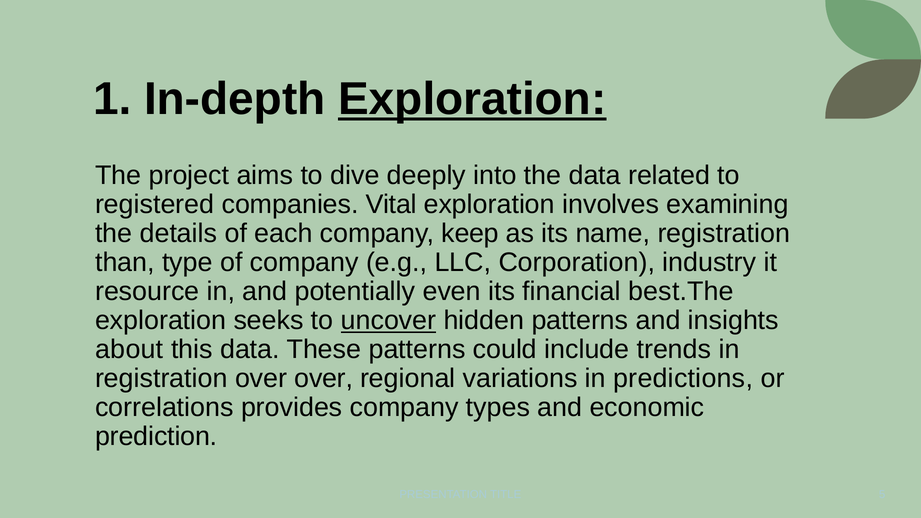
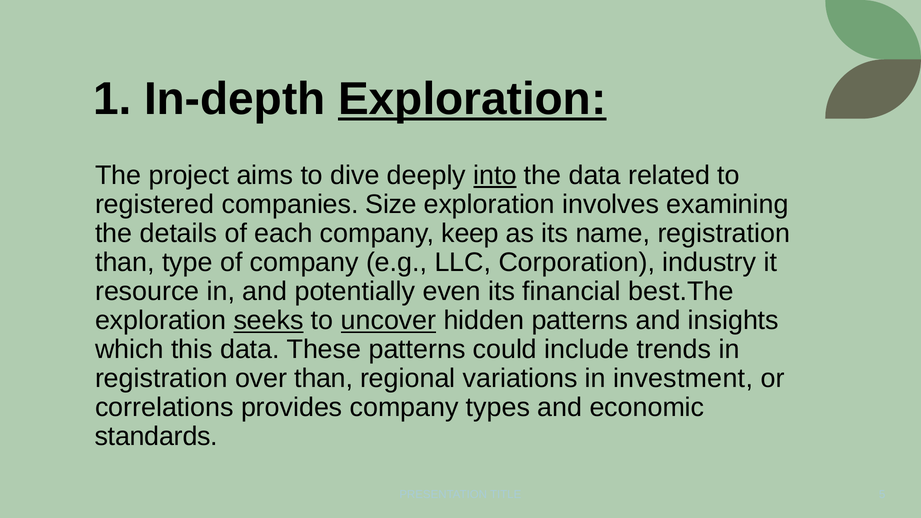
into underline: none -> present
Vital: Vital -> Size
seeks underline: none -> present
about: about -> which
over over: over -> than
predictions: predictions -> investment
prediction: prediction -> standards
